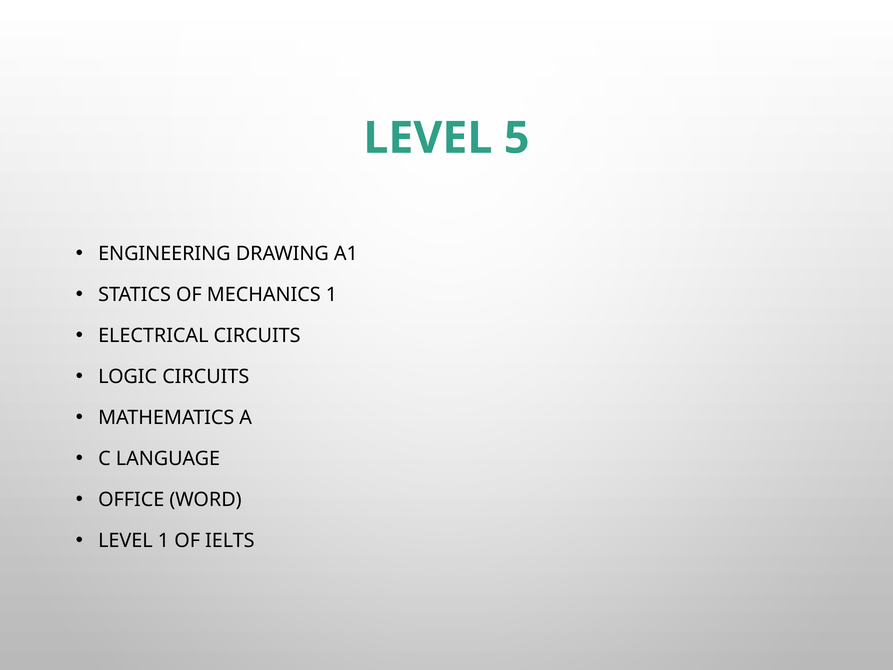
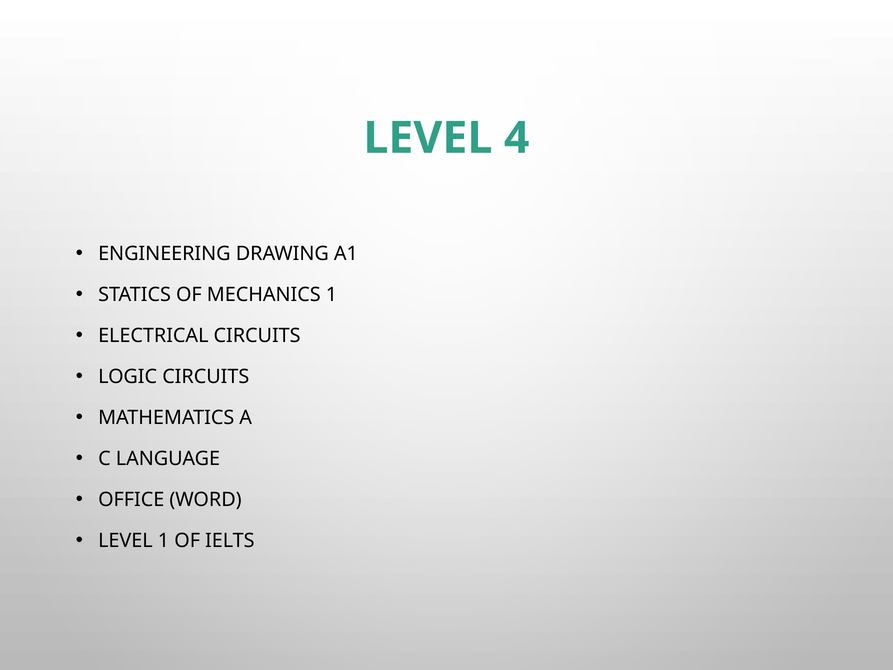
5: 5 -> 4
